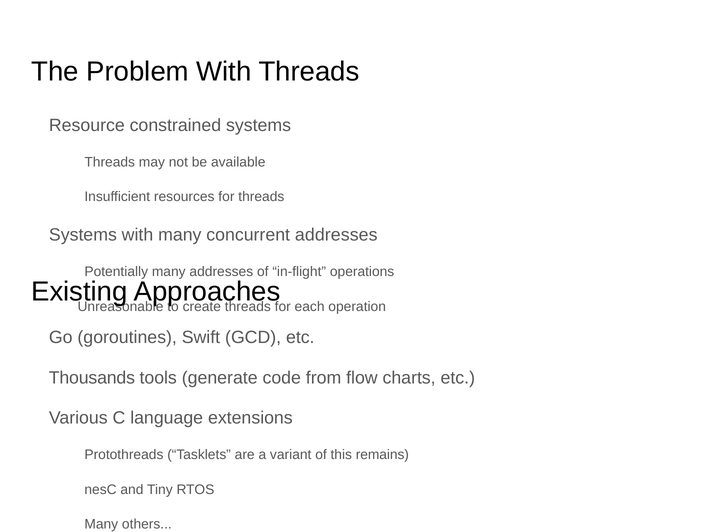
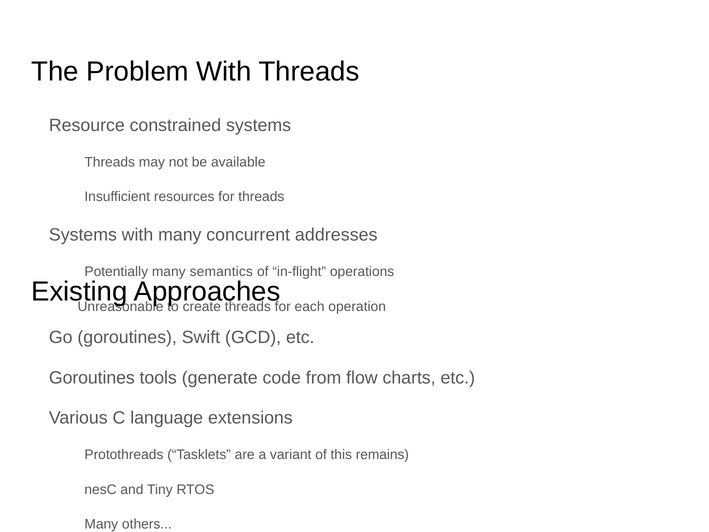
many addresses: addresses -> semantics
Thousands at (92, 377): Thousands -> Goroutines
